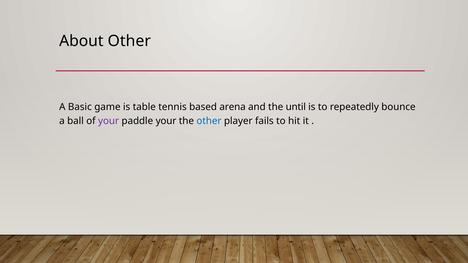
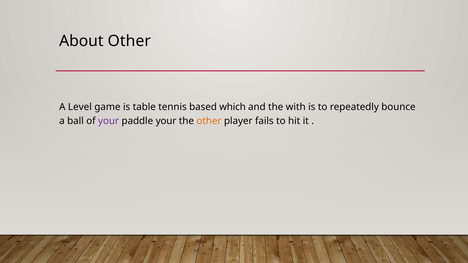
Basic: Basic -> Level
arena: arena -> which
until: until -> with
other at (209, 121) colour: blue -> orange
